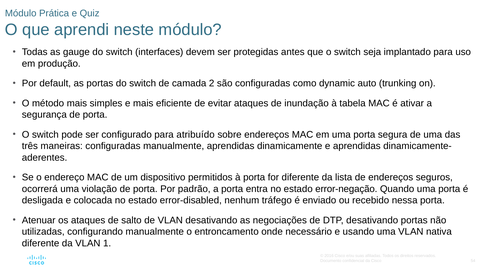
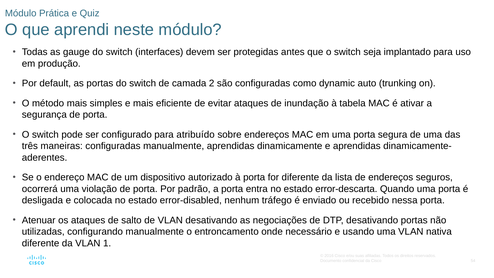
permitidos: permitidos -> autorizado
error-negação: error-negação -> error-descarta
